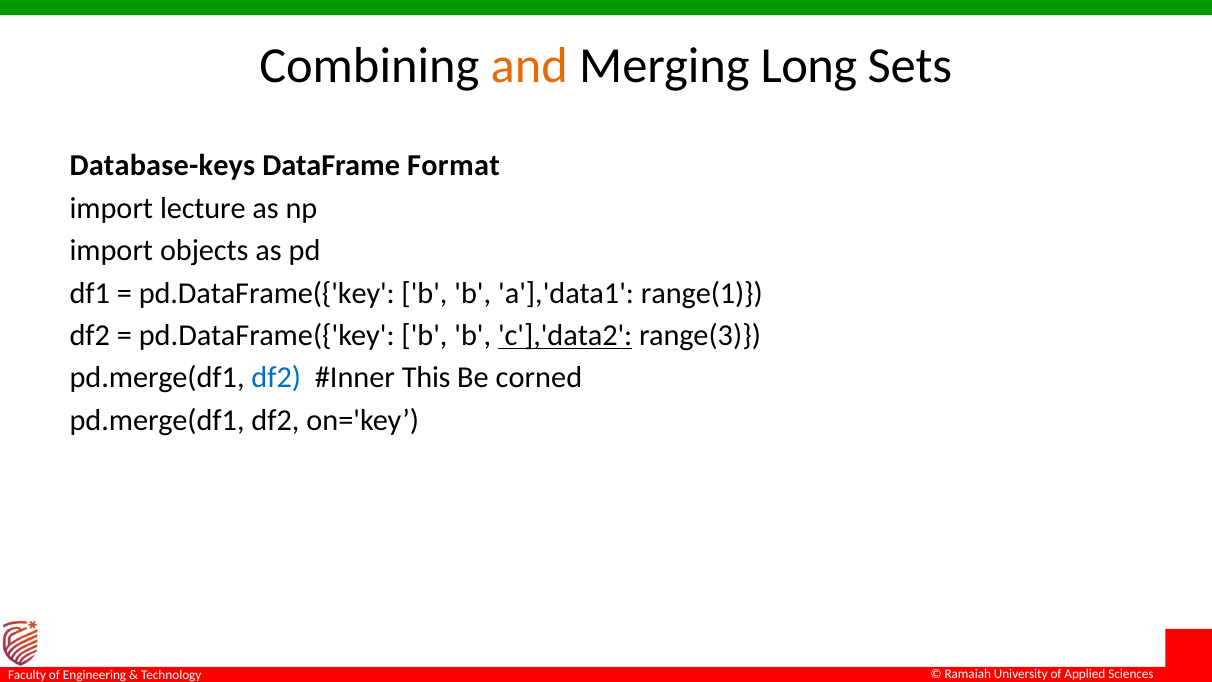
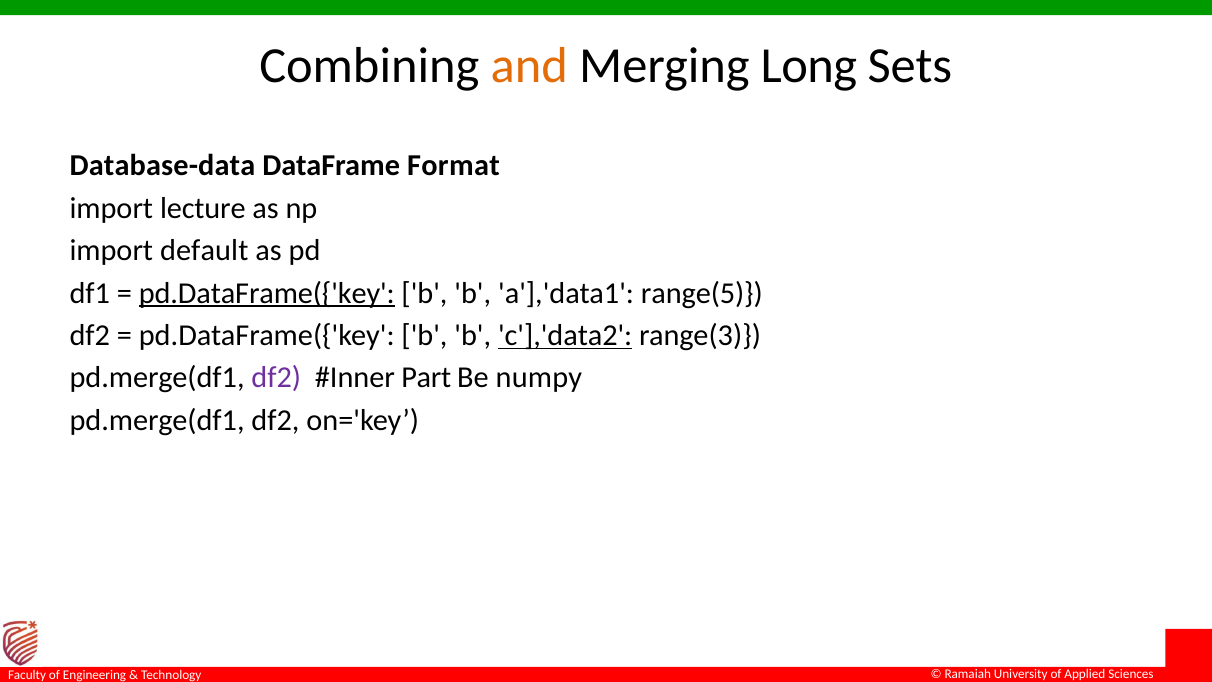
Database-keys: Database-keys -> Database-data
objects: objects -> default
pd.DataFrame({'key at (267, 293) underline: none -> present
range(1: range(1 -> range(5
df2 at (276, 378) colour: blue -> purple
This: This -> Part
corned: corned -> numpy
